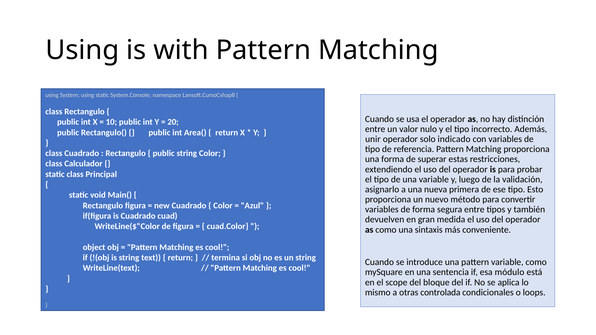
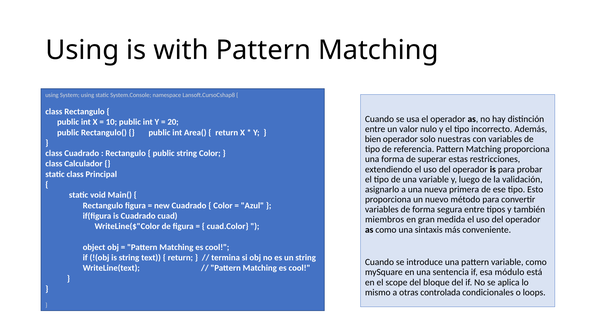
unir: unir -> bien
indicado: indicado -> nuestras
devuelven: devuelven -> miembros
